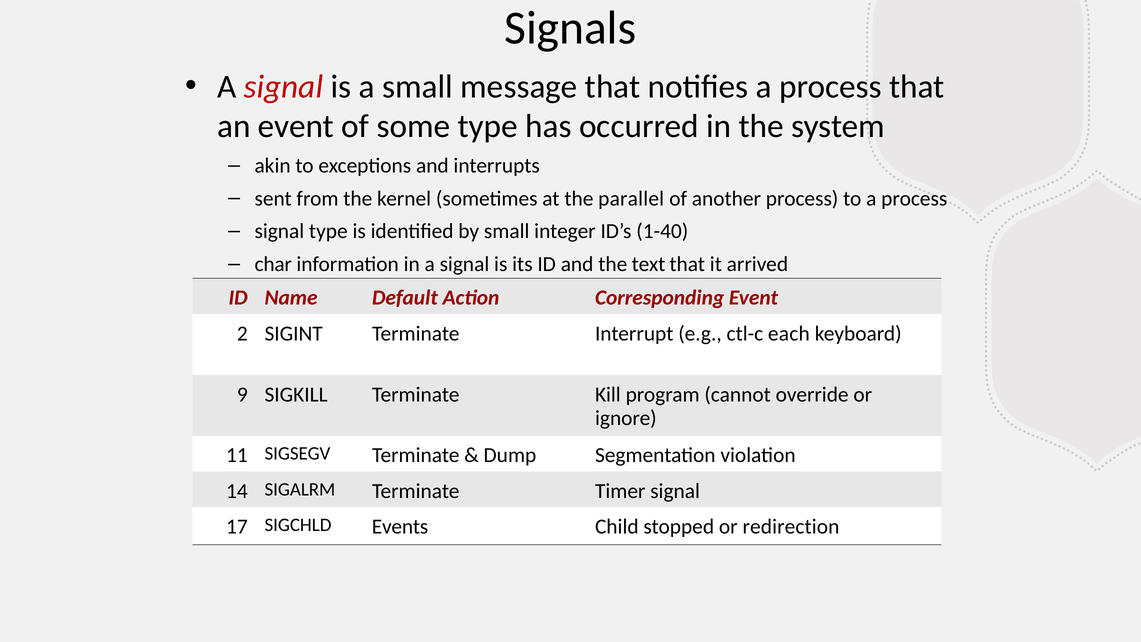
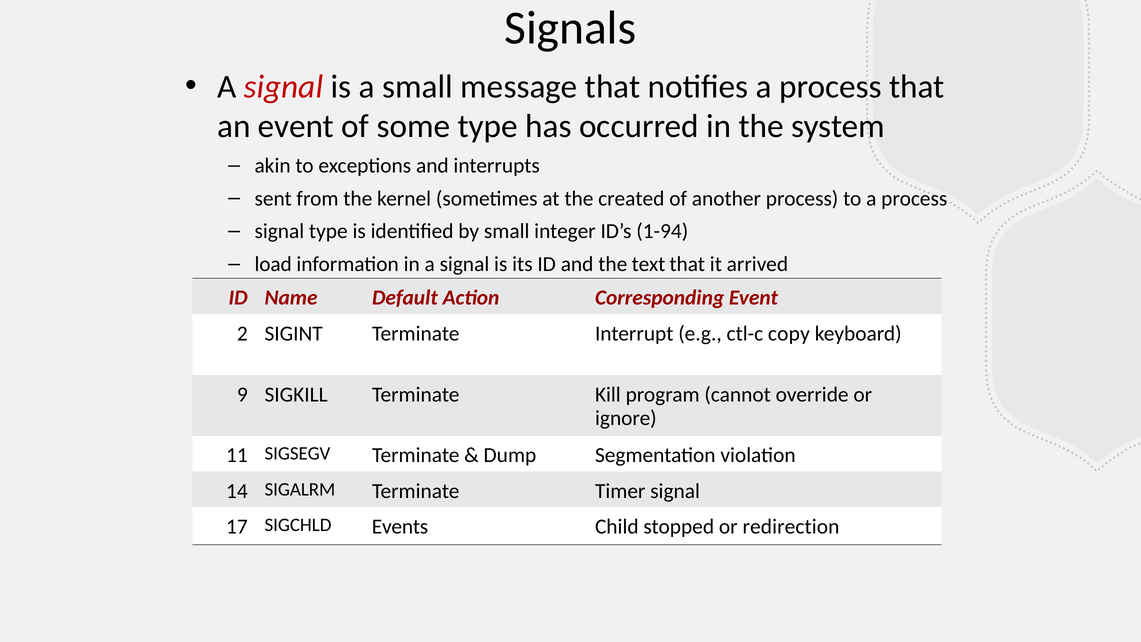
parallel: parallel -> created
1-40: 1-40 -> 1-94
char: char -> load
each: each -> copy
